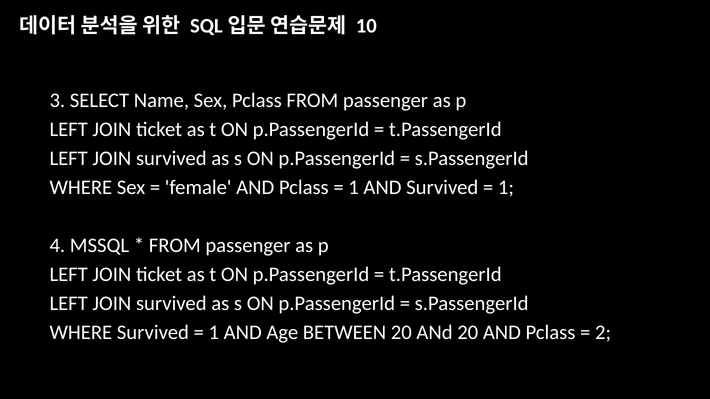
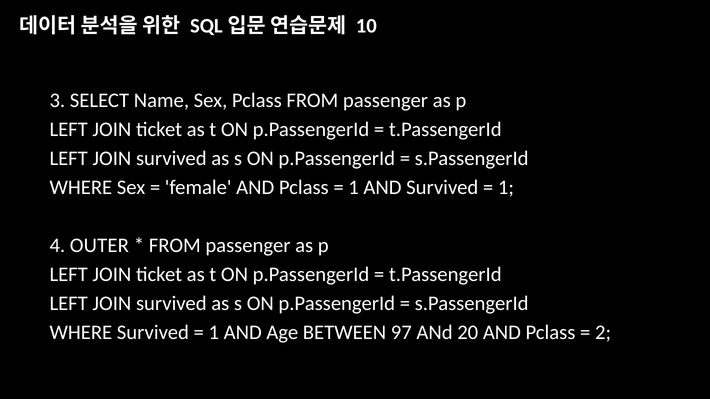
MSSQL: MSSQL -> OUTER
BETWEEN 20: 20 -> 97
